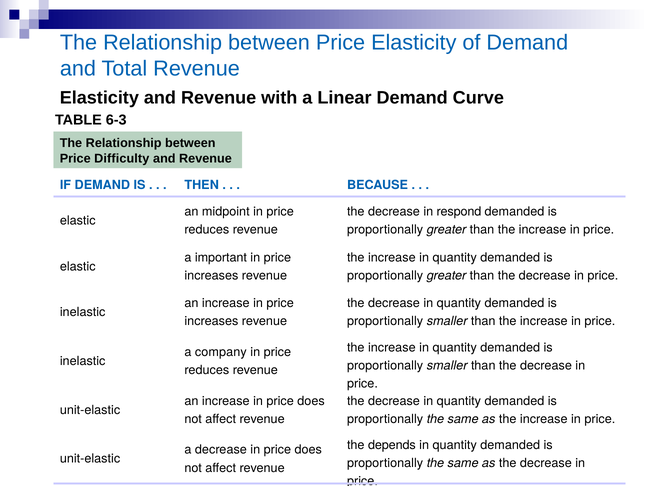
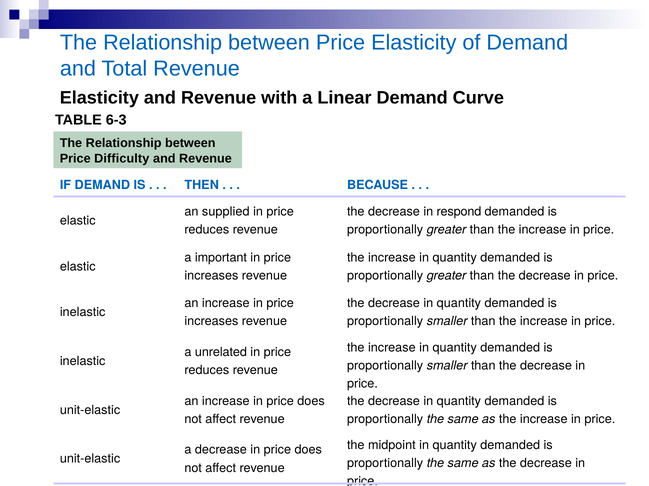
midpoint: midpoint -> supplied
company: company -> unrelated
depends: depends -> midpoint
